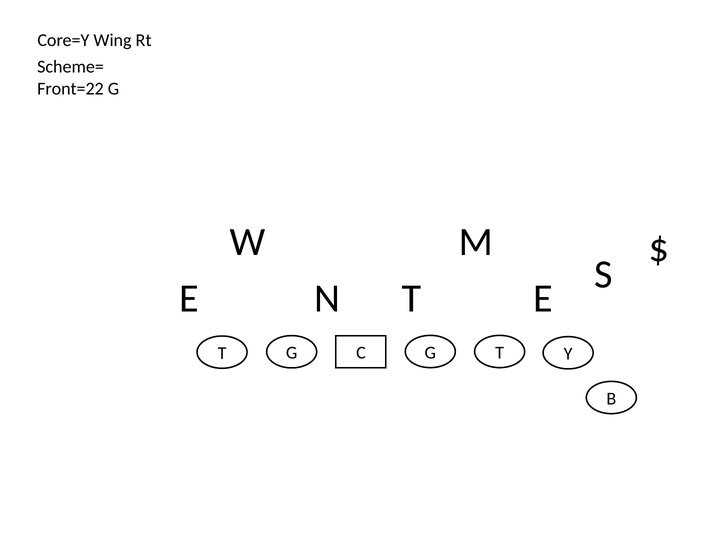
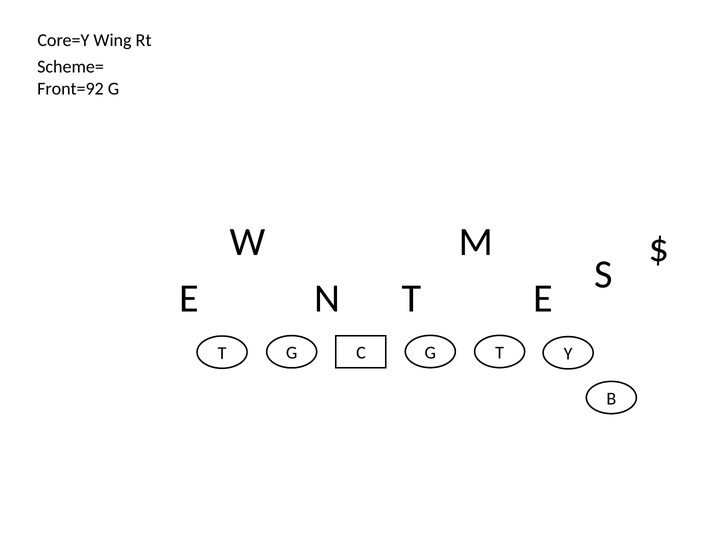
Front=22: Front=22 -> Front=92
